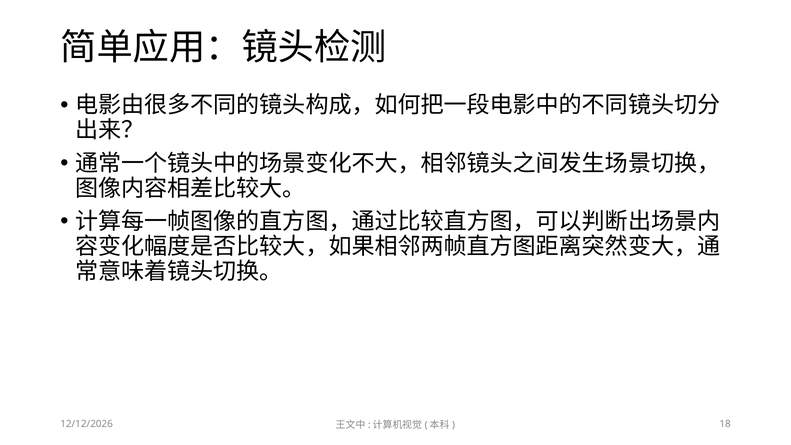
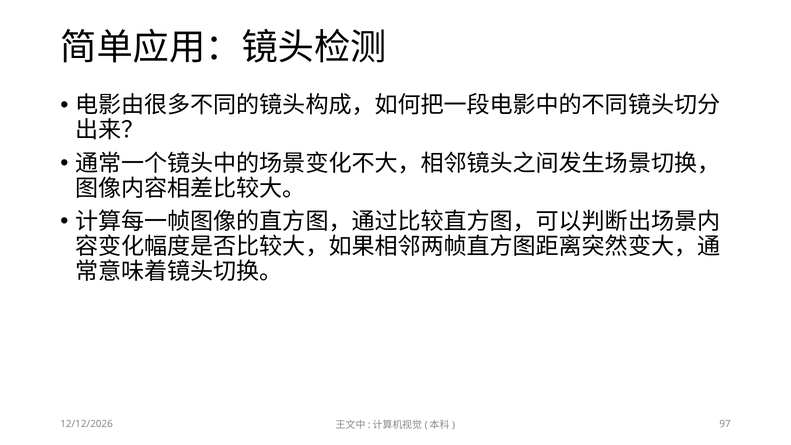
18: 18 -> 97
